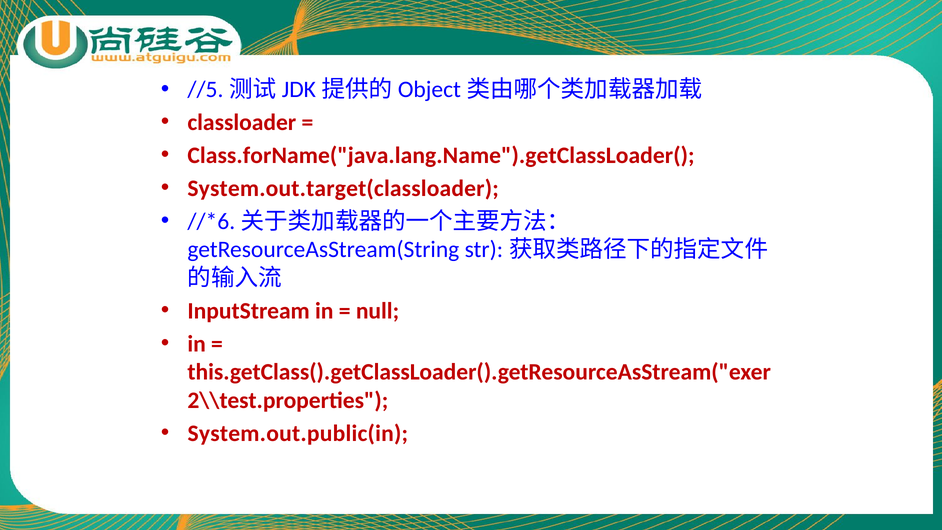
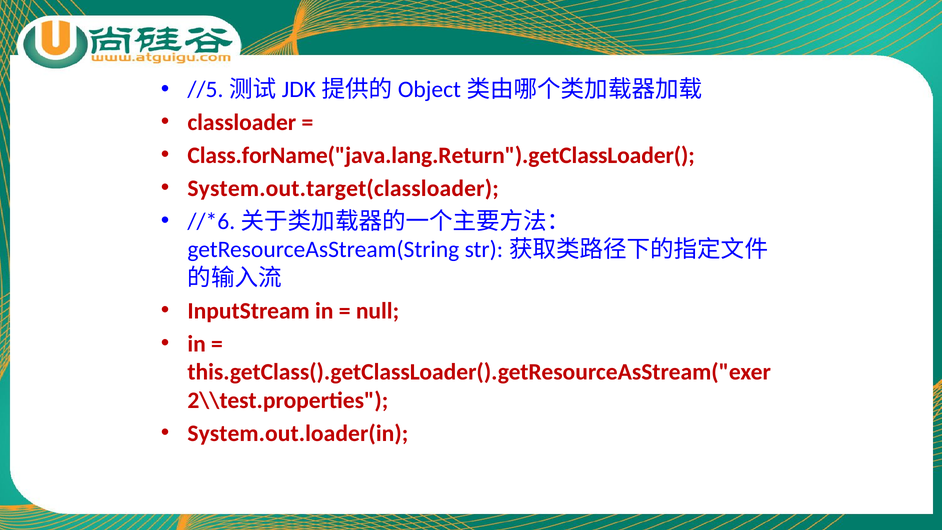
Class.forName("java.lang.Name").getClassLoader(: Class.forName("java.lang.Name").getClassLoader( -> Class.forName("java.lang.Return").getClassLoader(
System.out.public(in: System.out.public(in -> System.out.loader(in
